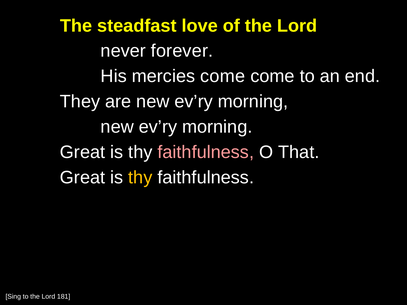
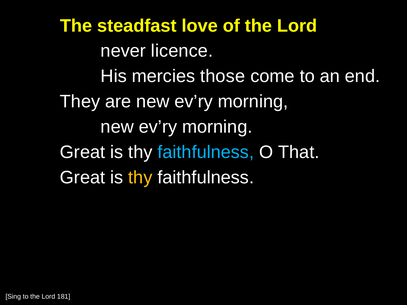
forever: forever -> licence
mercies come: come -> those
faithfulness at (206, 152) colour: pink -> light blue
